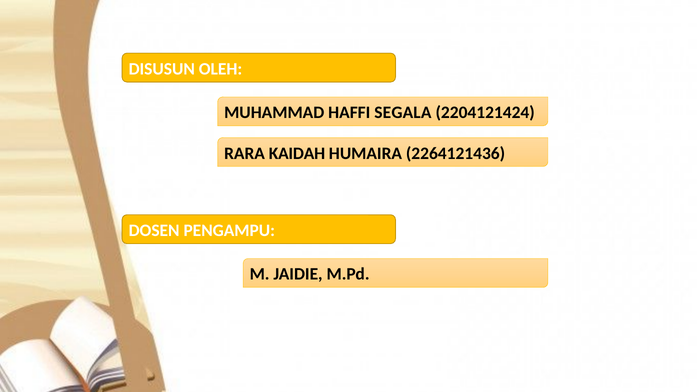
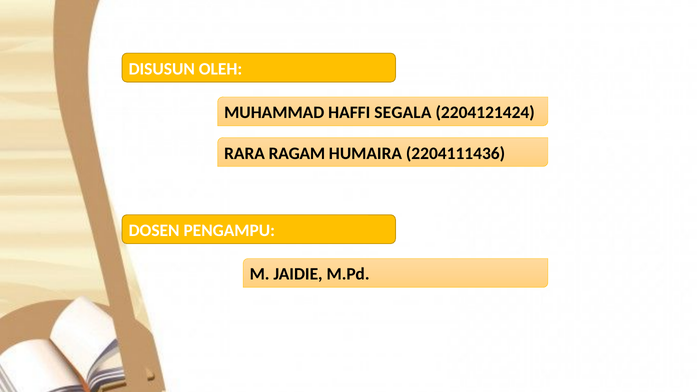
KAIDAH: KAIDAH -> RAGAM
2264121436: 2264121436 -> 2204111436
